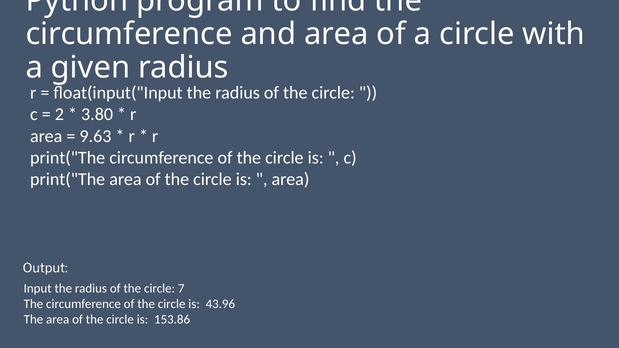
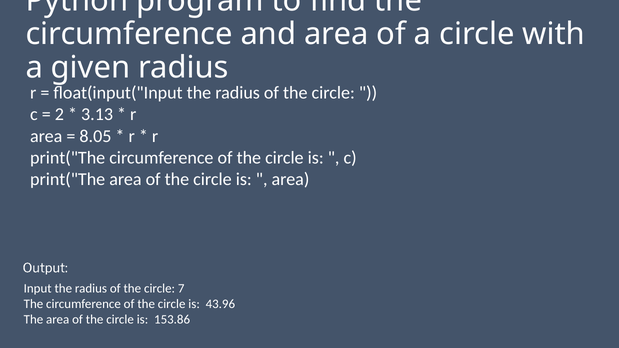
3.80: 3.80 -> 3.13
9.63: 9.63 -> 8.05
